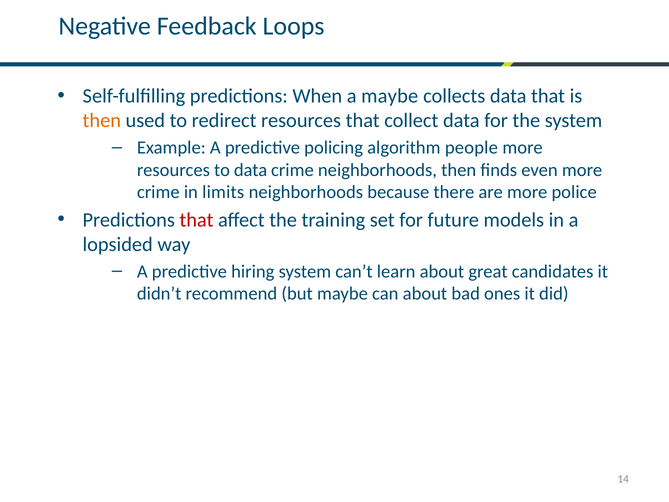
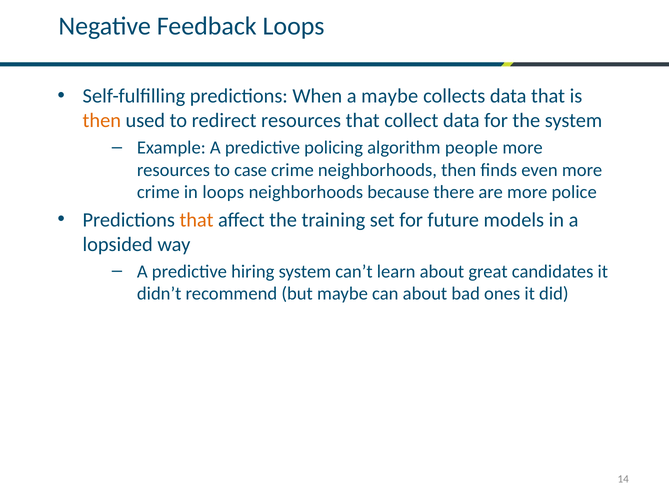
to data: data -> case
in limits: limits -> loops
that at (197, 220) colour: red -> orange
